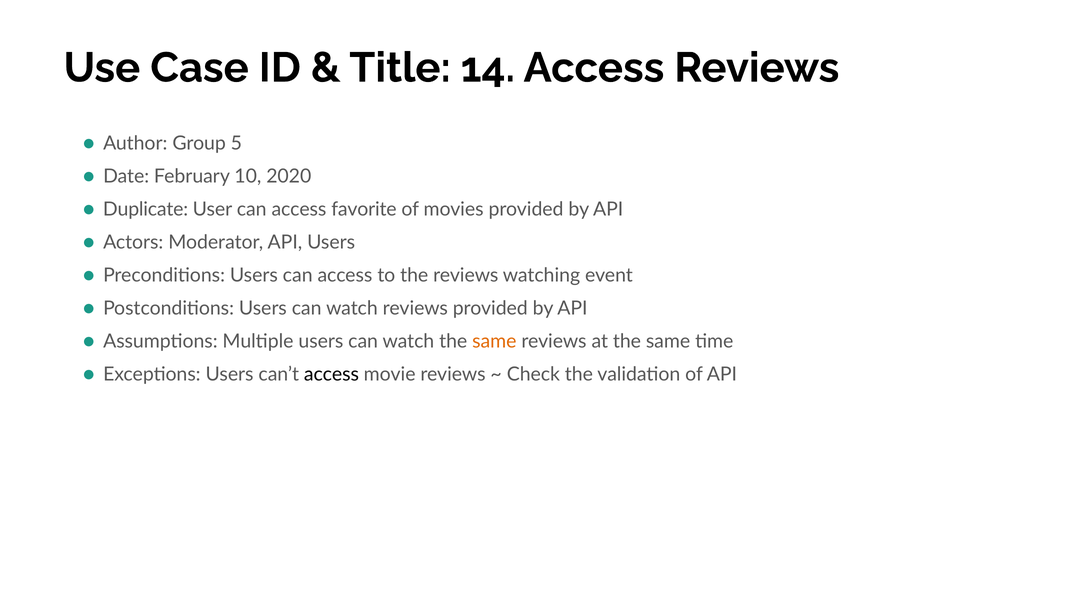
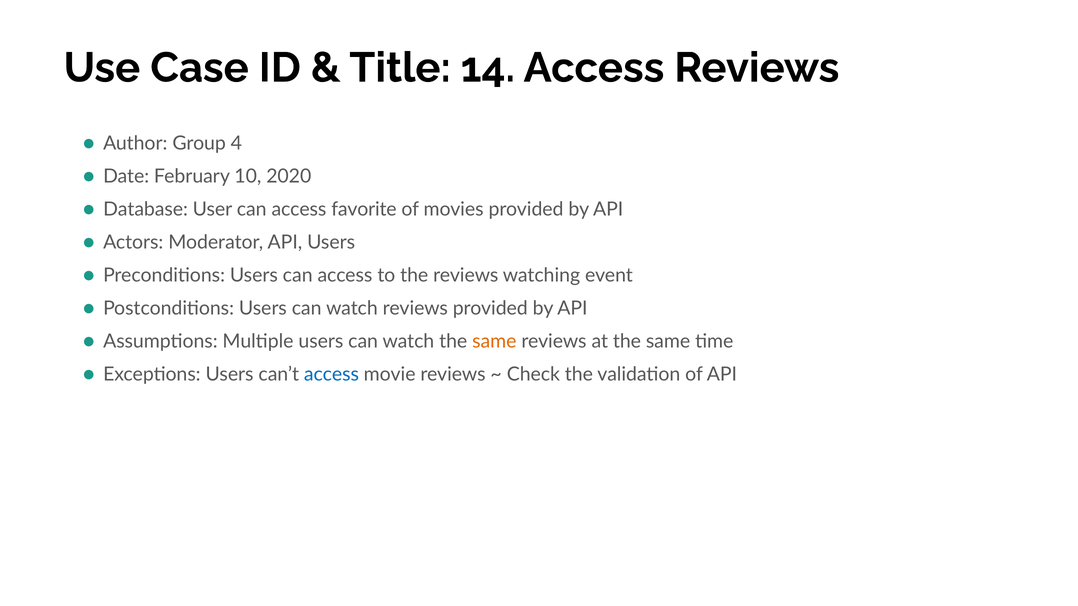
5: 5 -> 4
Duplicate: Duplicate -> Database
access at (331, 375) colour: black -> blue
